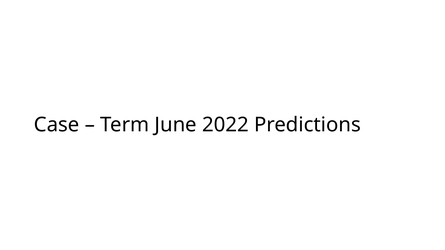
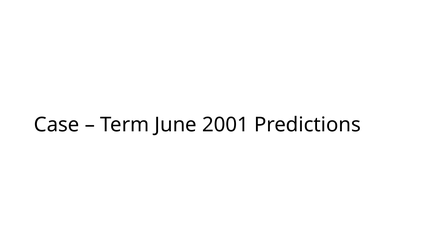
2022: 2022 -> 2001
